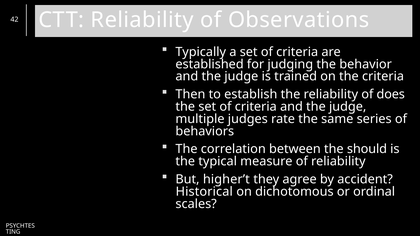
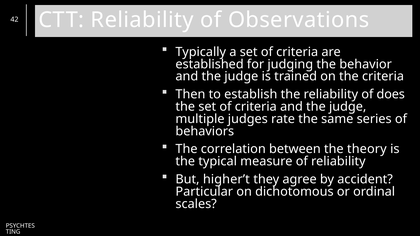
should: should -> theory
Historical: Historical -> Particular
